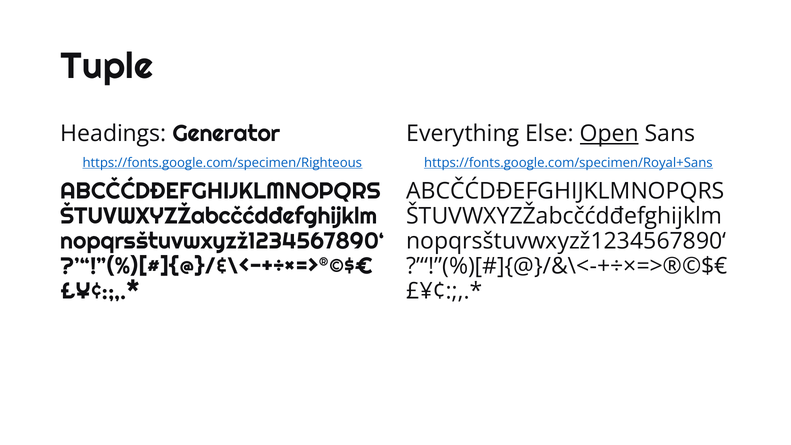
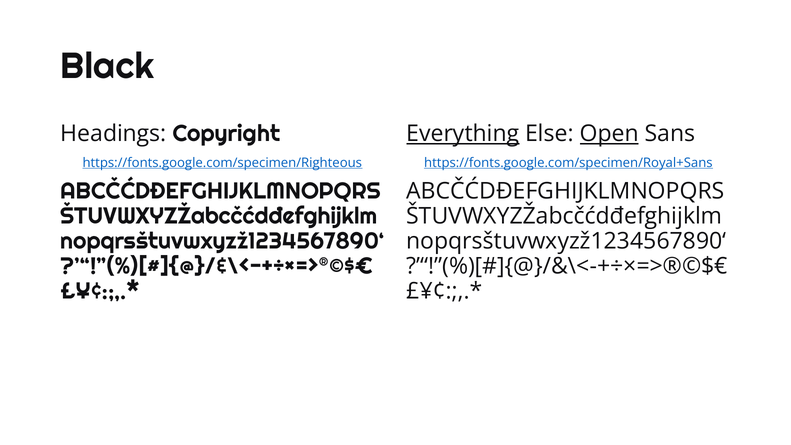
Tuple: Tuple -> Black
Generator: Generator -> Copyright
Everything underline: none -> present
